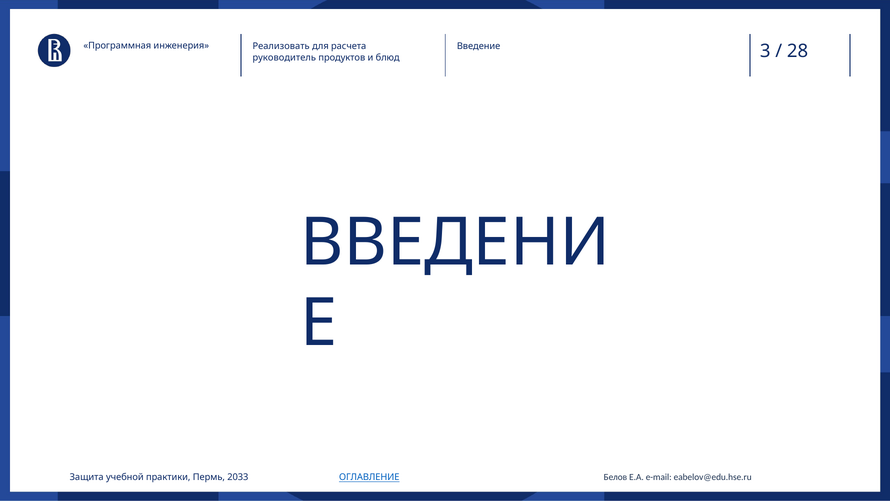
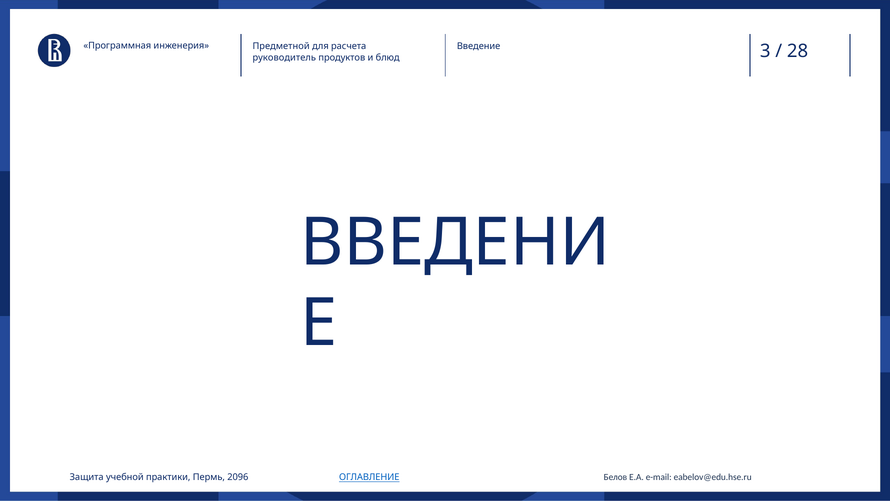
Реализовать: Реализовать -> Предметной
2033: 2033 -> 2096
